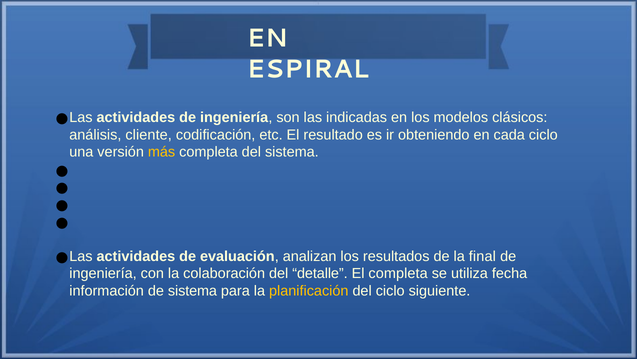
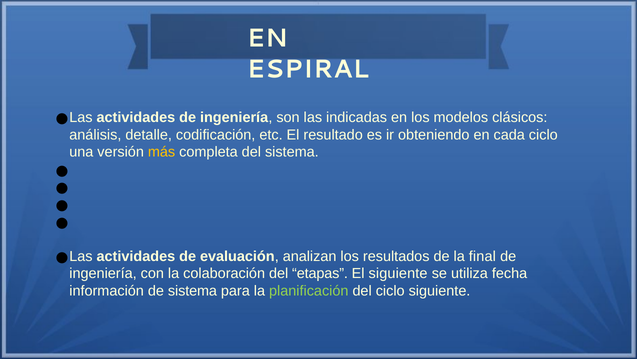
cliente: cliente -> detalle
detalle: detalle -> etapas
El completa: completa -> siguiente
planificación colour: yellow -> light green
